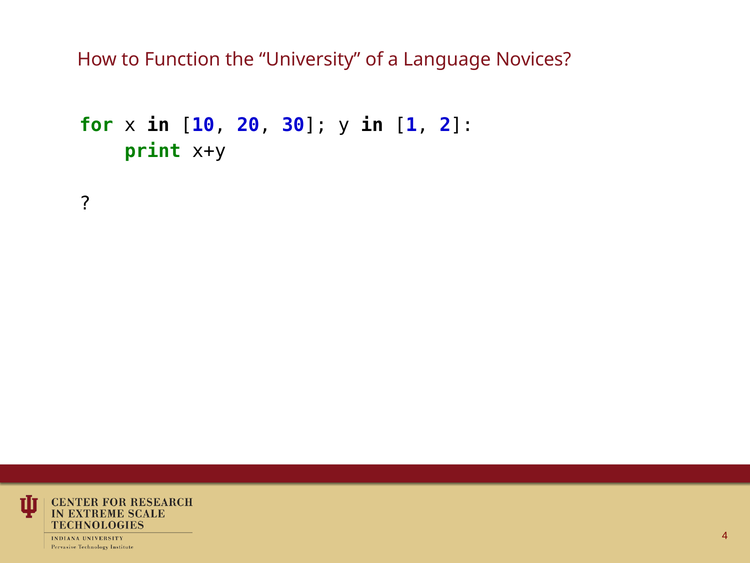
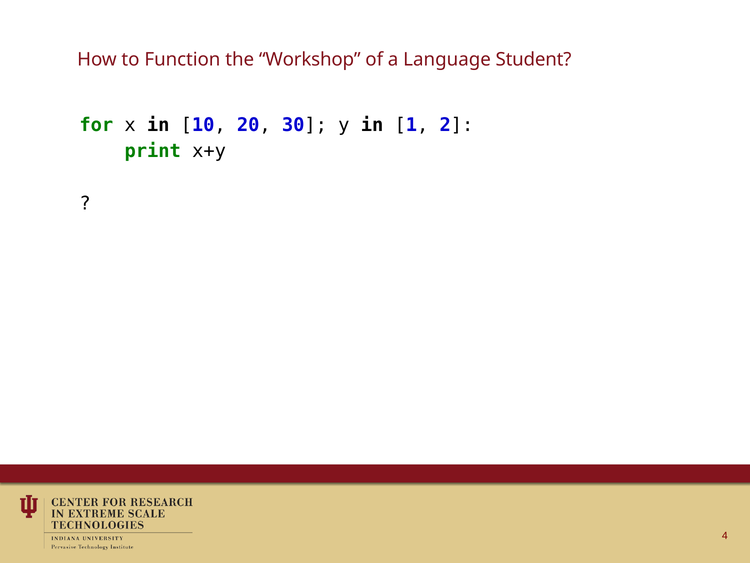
University: University -> Workshop
Novices: Novices -> Student
